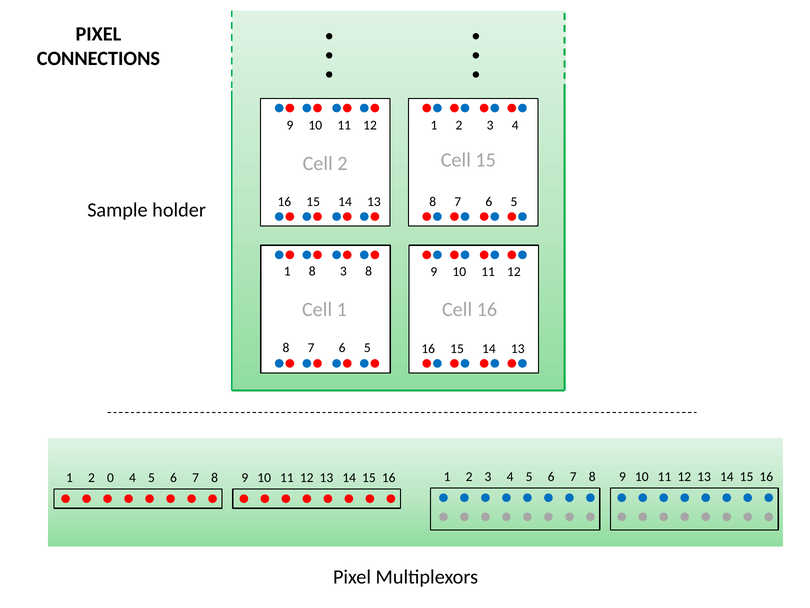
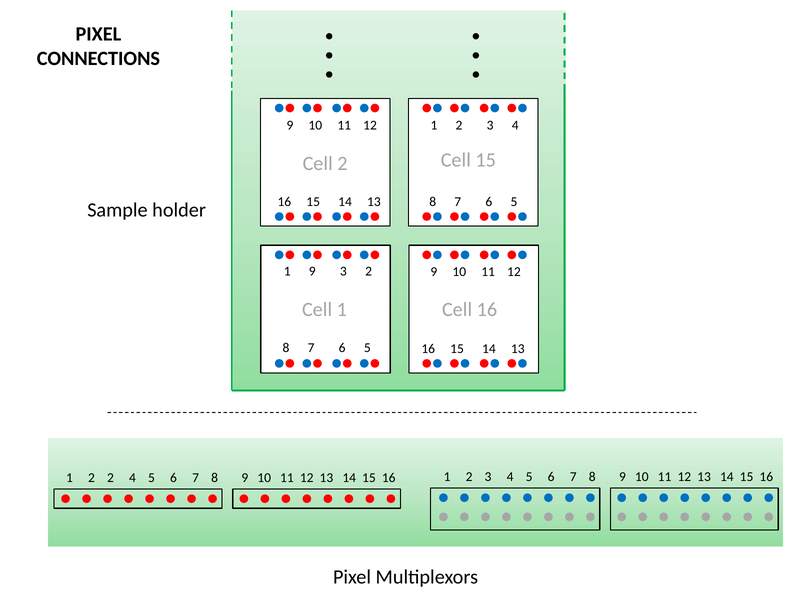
1 8: 8 -> 9
3 8: 8 -> 2
2 0: 0 -> 2
